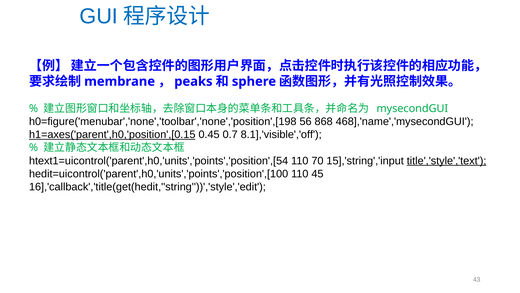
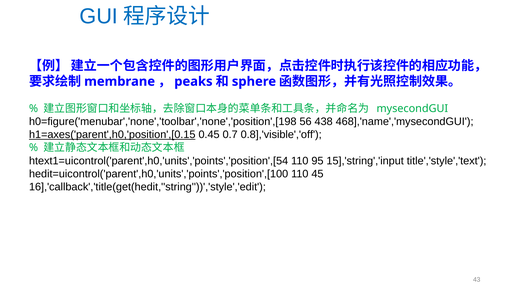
868: 868 -> 438
8.1],'visible','off: 8.1],'visible','off -> 0.8],'visible','off
70: 70 -> 95
title','style','text underline: present -> none
